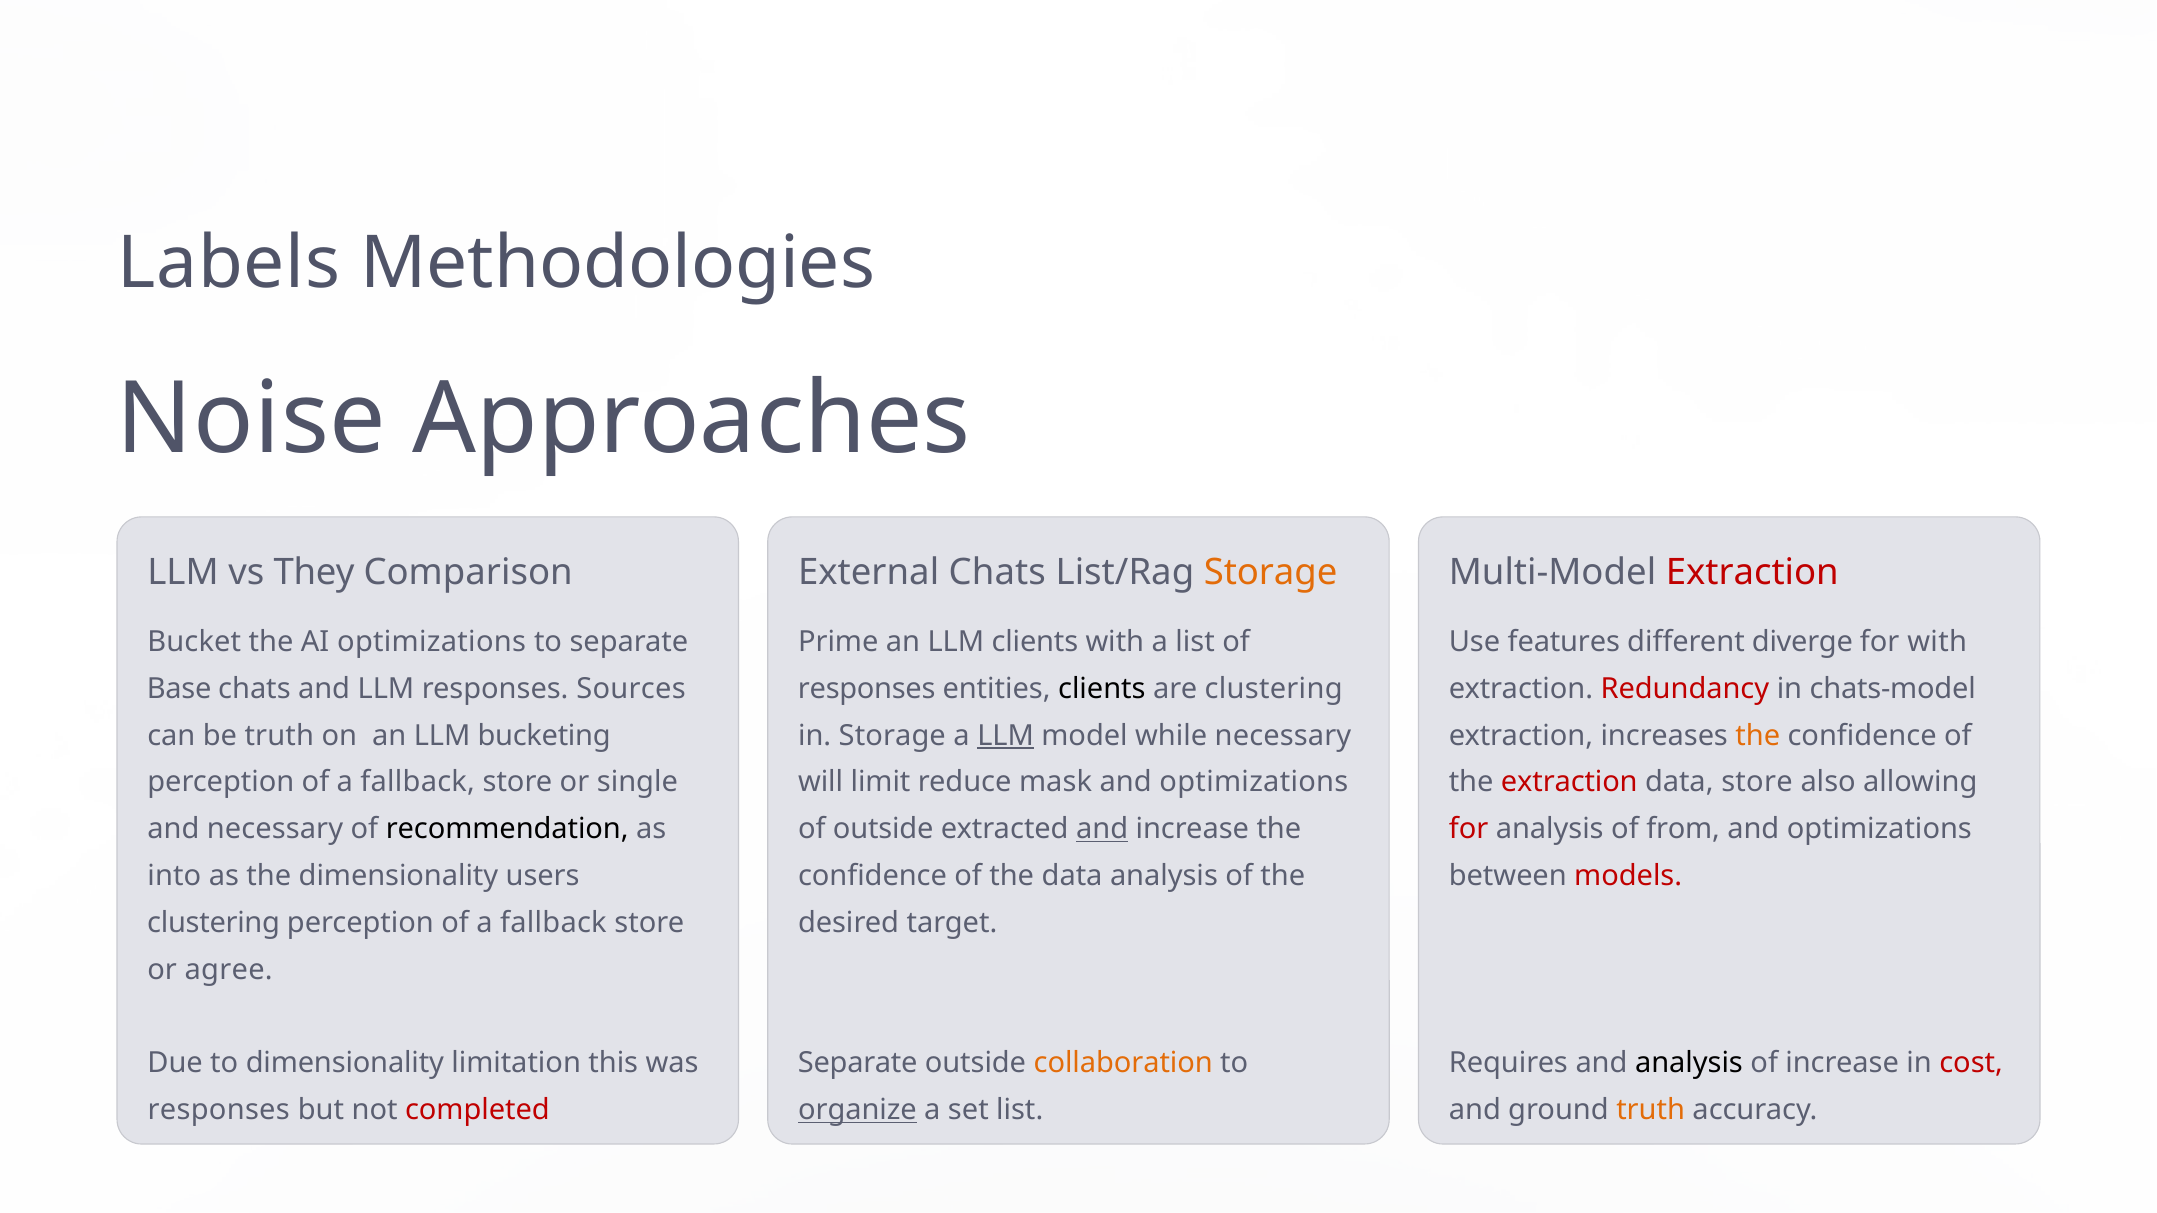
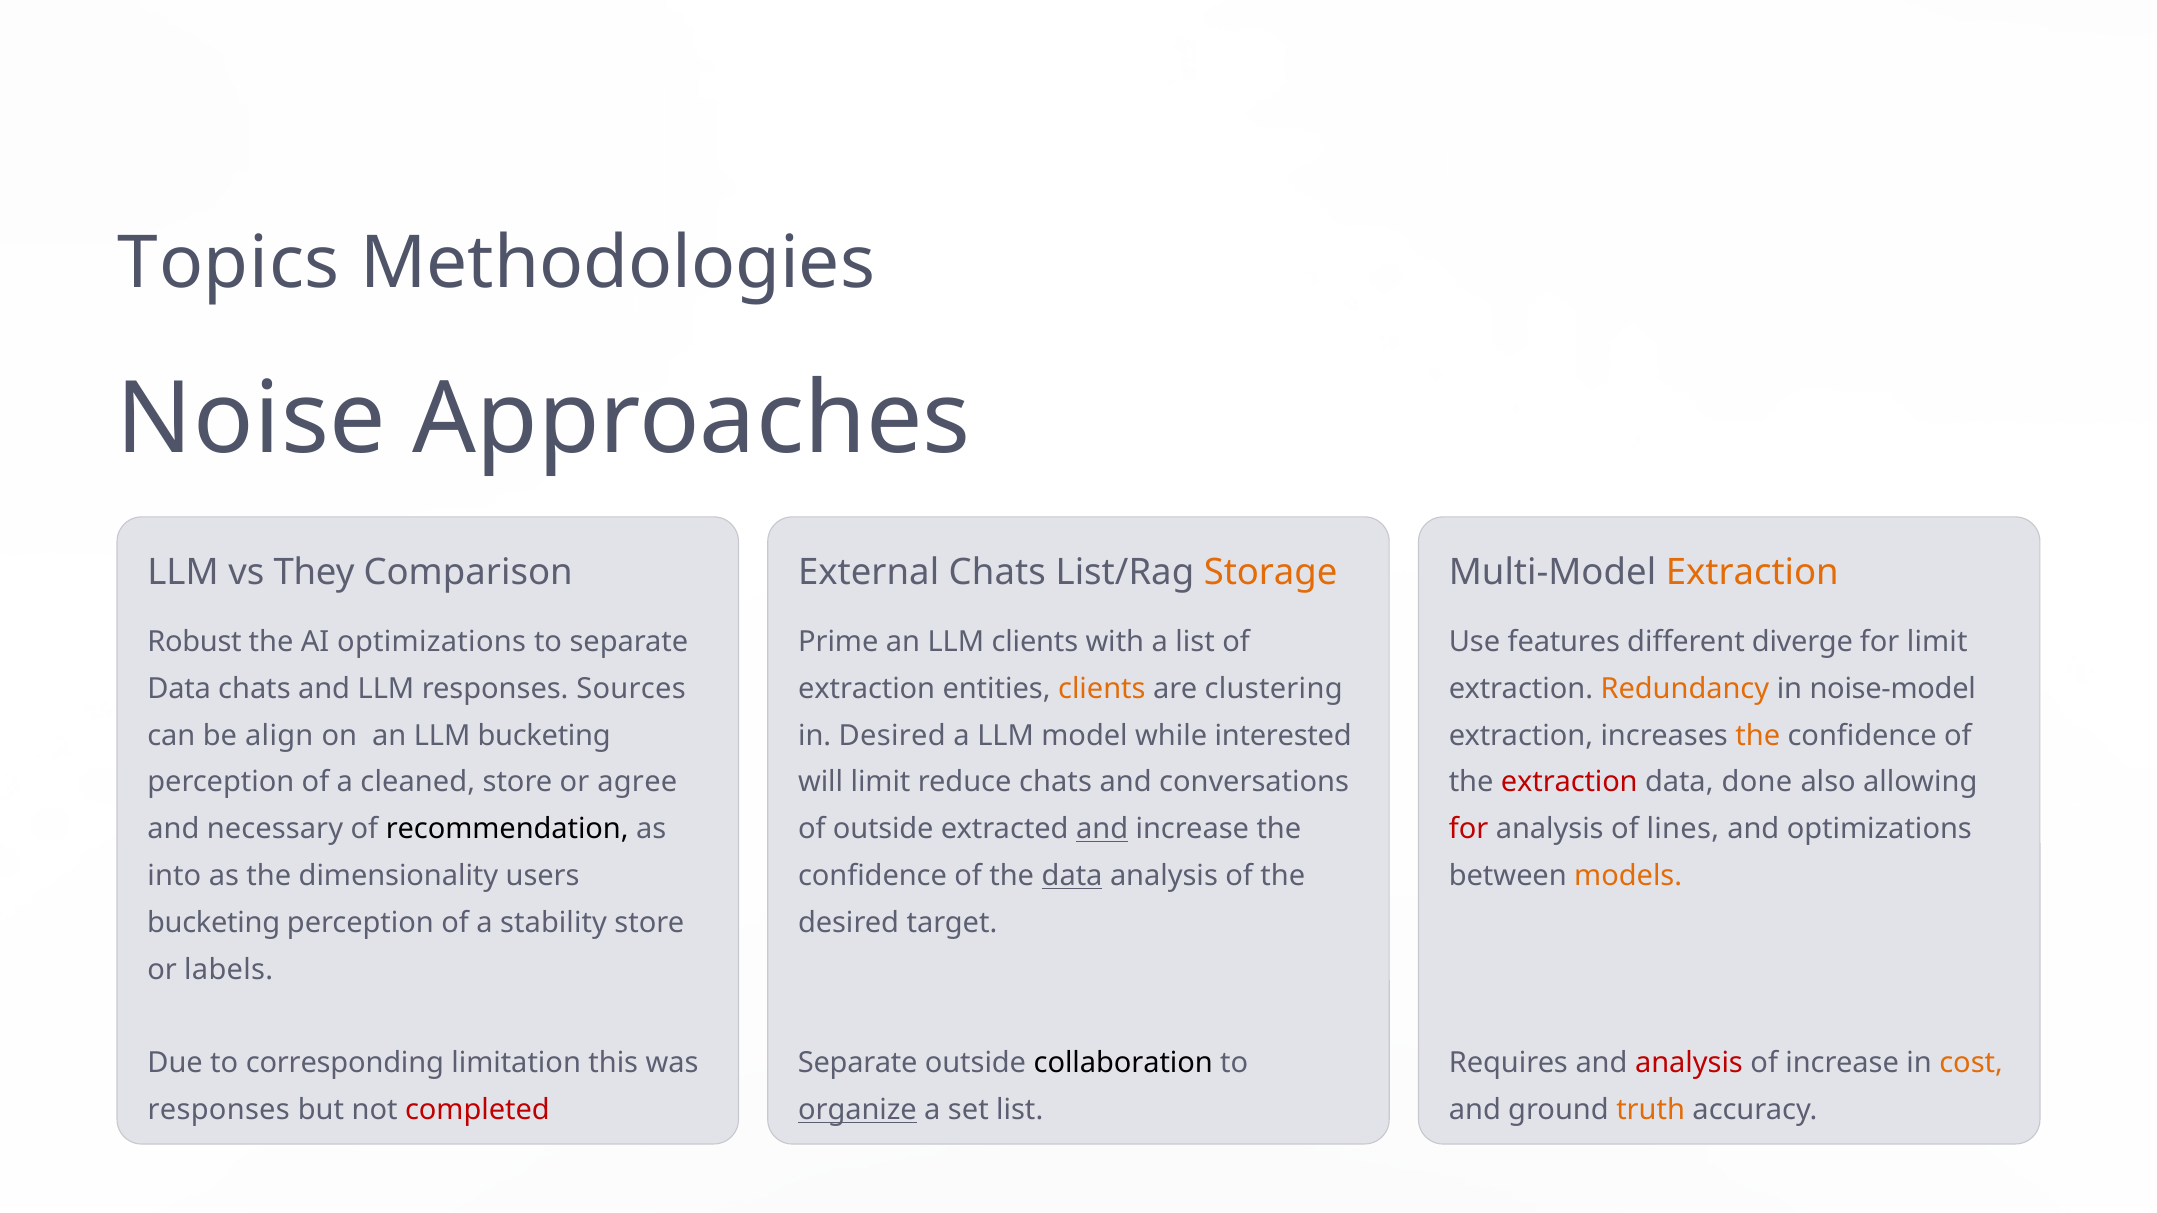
Labels: Labels -> Topics
Extraction at (1752, 573) colour: red -> orange
Bucket: Bucket -> Robust
for with: with -> limit
Base at (179, 689): Base -> Data
responses at (867, 689): responses -> extraction
clients at (1102, 689) colour: black -> orange
Redundancy colour: red -> orange
chats-model: chats-model -> noise-model
be truth: truth -> align
in Storage: Storage -> Desired
LLM at (1006, 736) underline: present -> none
while necessary: necessary -> interested
fallback at (418, 783): fallback -> cleaned
single: single -> agree
reduce mask: mask -> chats
optimizations at (1254, 783): optimizations -> conversations
data store: store -> done
from: from -> lines
data at (1072, 876) underline: none -> present
models colour: red -> orange
clustering at (214, 923): clustering -> bucketing
fallback at (553, 923): fallback -> stability
agree: agree -> labels
to dimensionality: dimensionality -> corresponding
collaboration colour: orange -> black
analysis at (1689, 1063) colour: black -> red
cost colour: red -> orange
